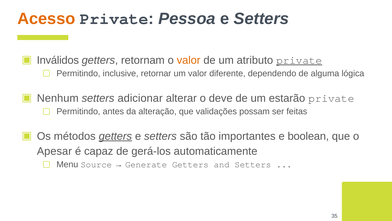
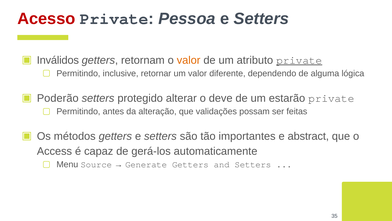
Acesso colour: orange -> red
Nenhum: Nenhum -> Poderão
adicionar: adicionar -> protegido
getters at (115, 136) underline: present -> none
boolean: boolean -> abstract
Apesar: Apesar -> Access
